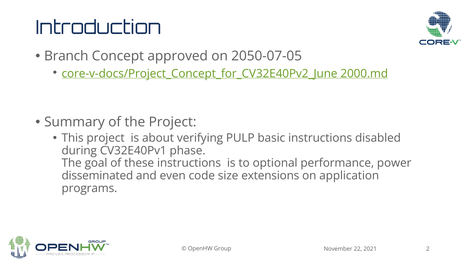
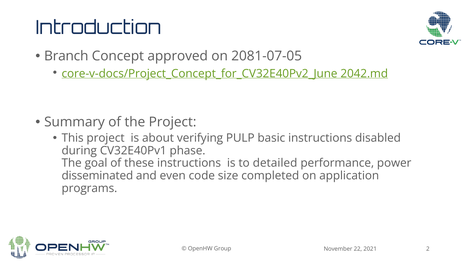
2050-07-05: 2050-07-05 -> 2081-07-05
2000.md: 2000.md -> 2042.md
optional: optional -> detailed
extensions: extensions -> completed
